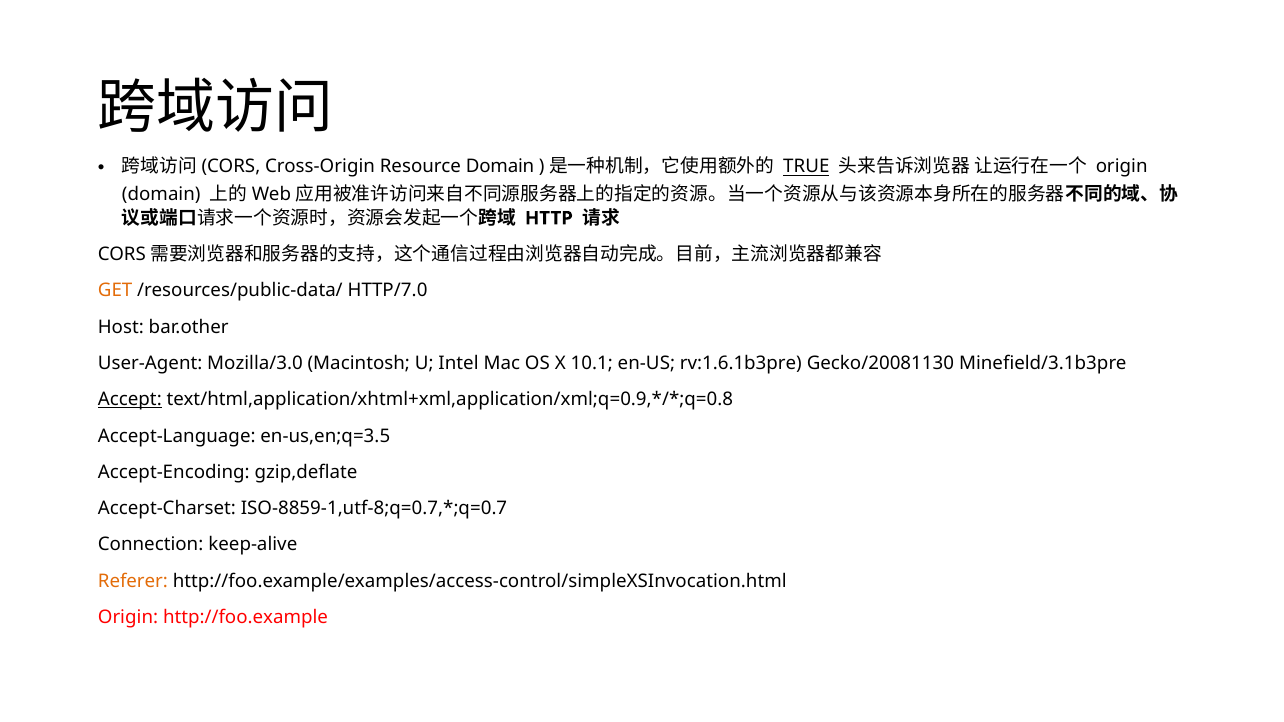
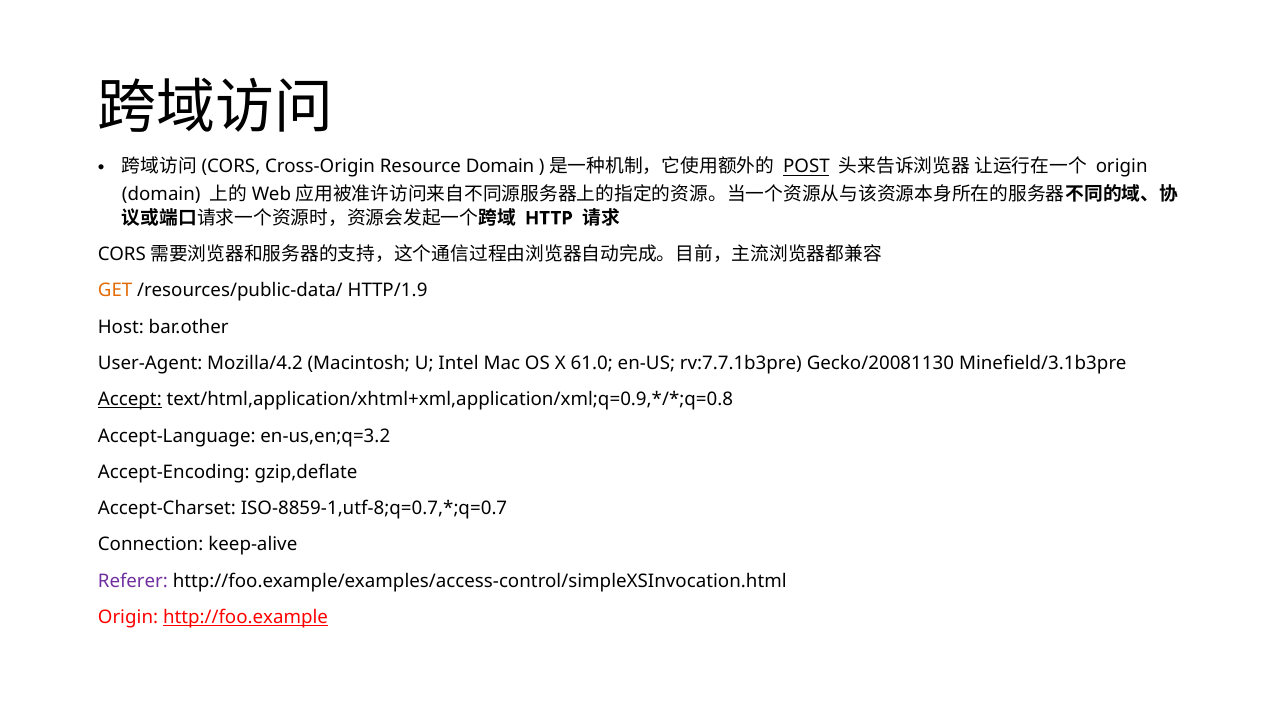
TRUE: TRUE -> POST
HTTP/7.0: HTTP/7.0 -> HTTP/1.9
Mozilla/3.0: Mozilla/3.0 -> Mozilla/4.2
10.1: 10.1 -> 61.0
rv:1.6.1b3pre: rv:1.6.1b3pre -> rv:7.7.1b3pre
en-us,en;q=3.5: en-us,en;q=3.5 -> en-us,en;q=3.2
Referer colour: orange -> purple
http://foo.example underline: none -> present
